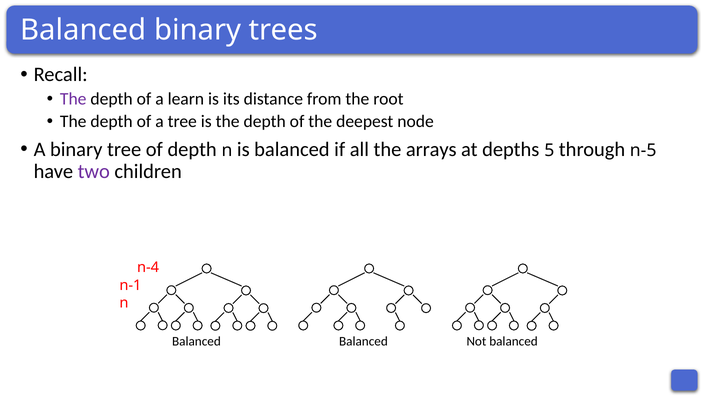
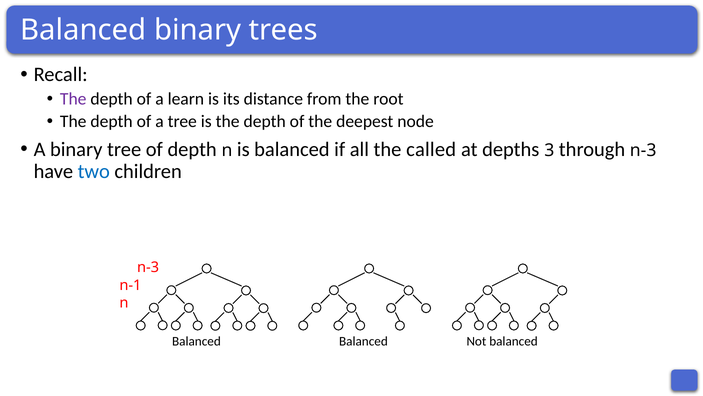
arrays: arrays -> called
5: 5 -> 3
through n-5: n-5 -> n-3
two colour: purple -> blue
n-4 at (148, 267): n-4 -> n-3
